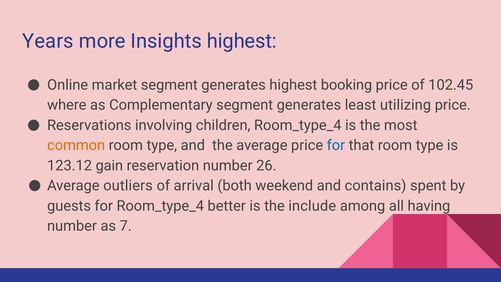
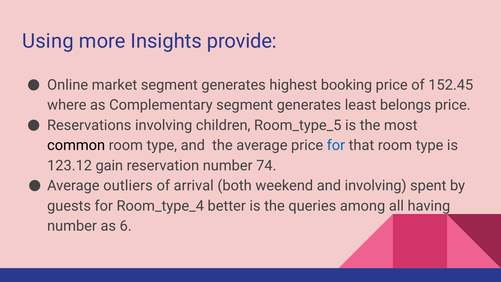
Years: Years -> Using
Insights highest: highest -> provide
102.45: 102.45 -> 152.45
utilizing: utilizing -> belongs
children Room_type_4: Room_type_4 -> Room_type_5
common colour: orange -> black
26: 26 -> 74
and contains: contains -> involving
include: include -> queries
7: 7 -> 6
